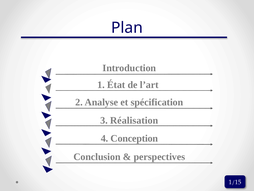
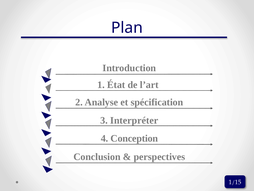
Réalisation: Réalisation -> Interpréter
